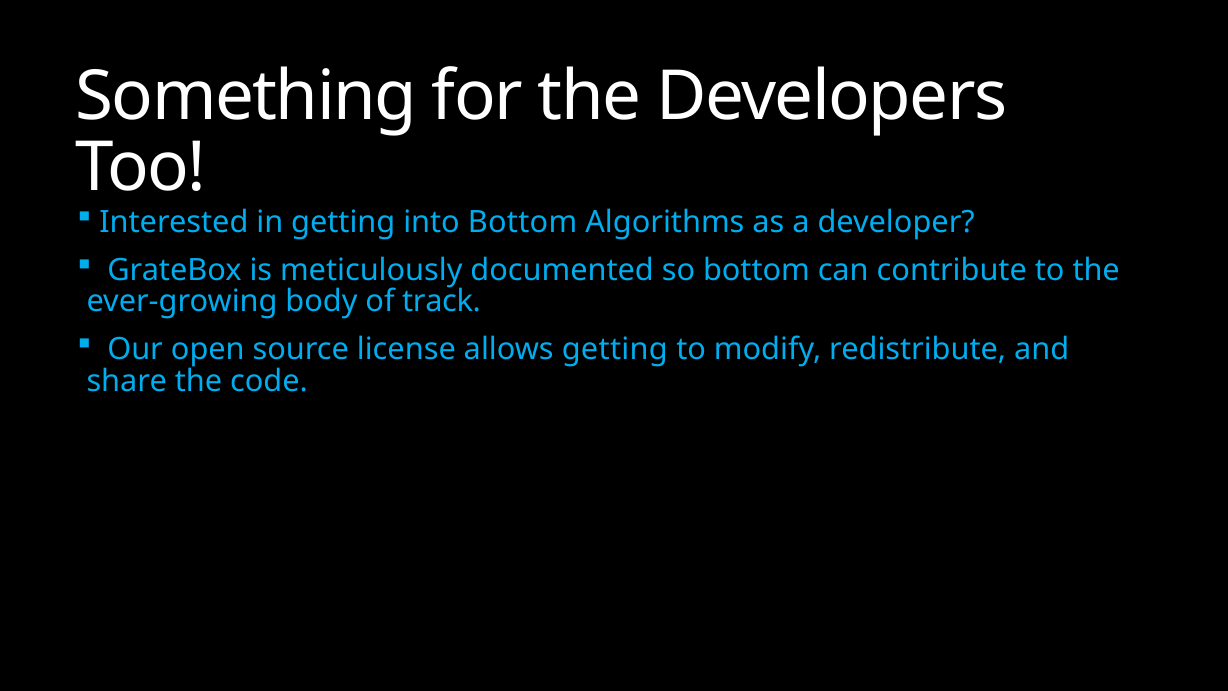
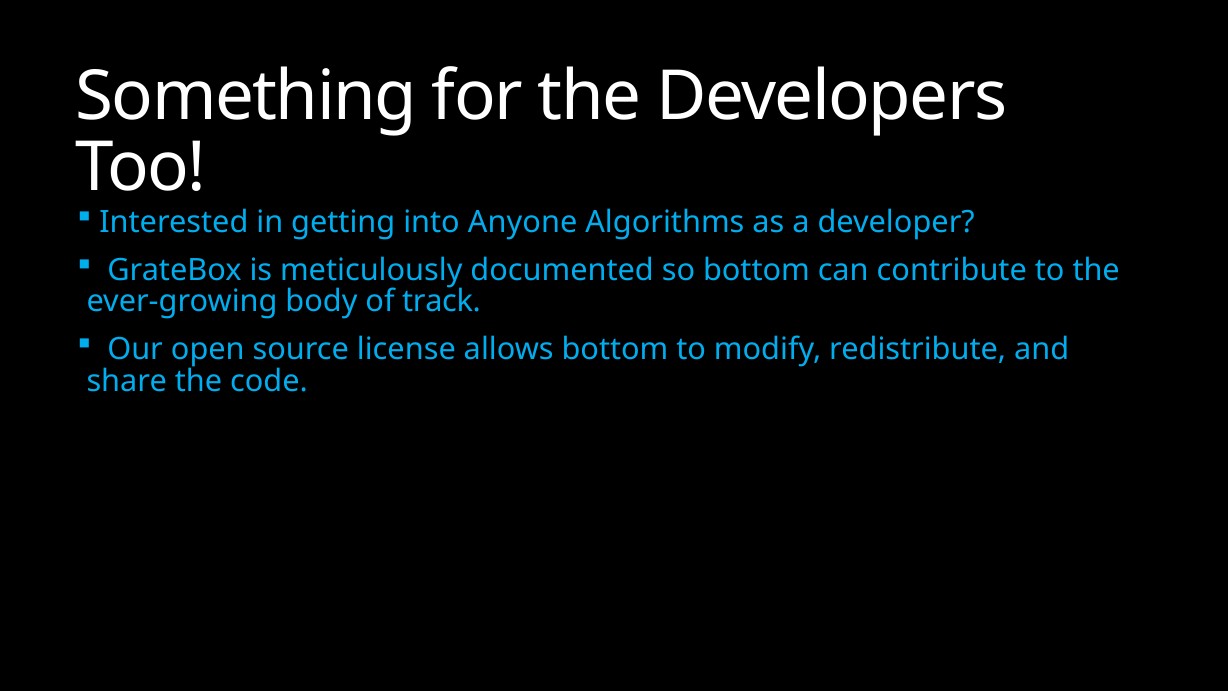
into Bottom: Bottom -> Anyone
allows getting: getting -> bottom
